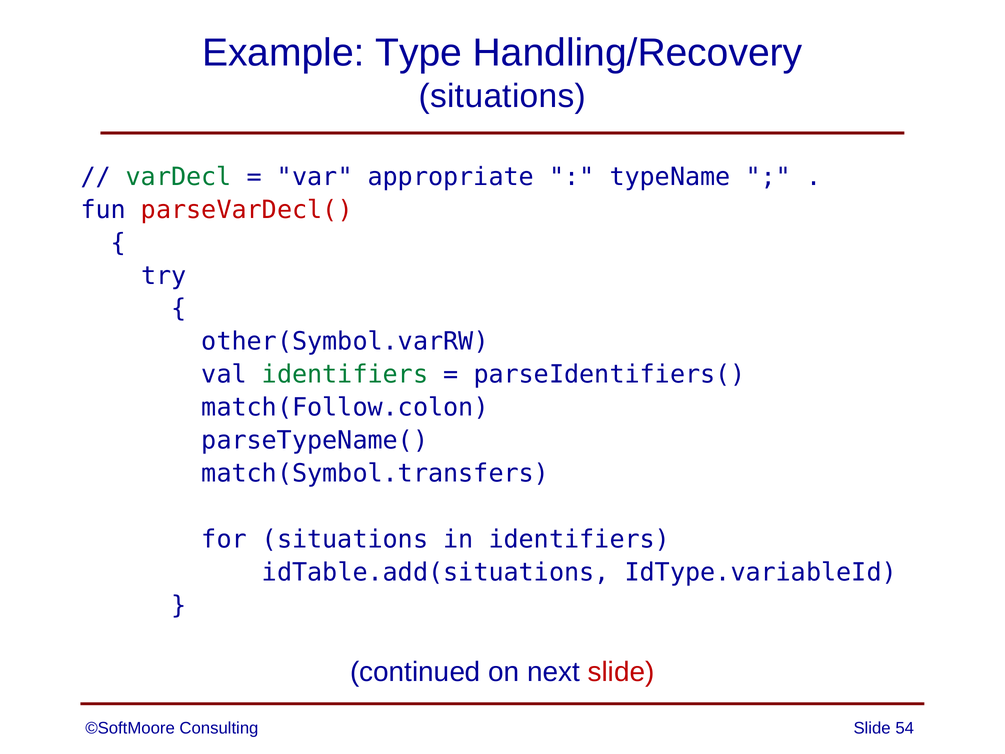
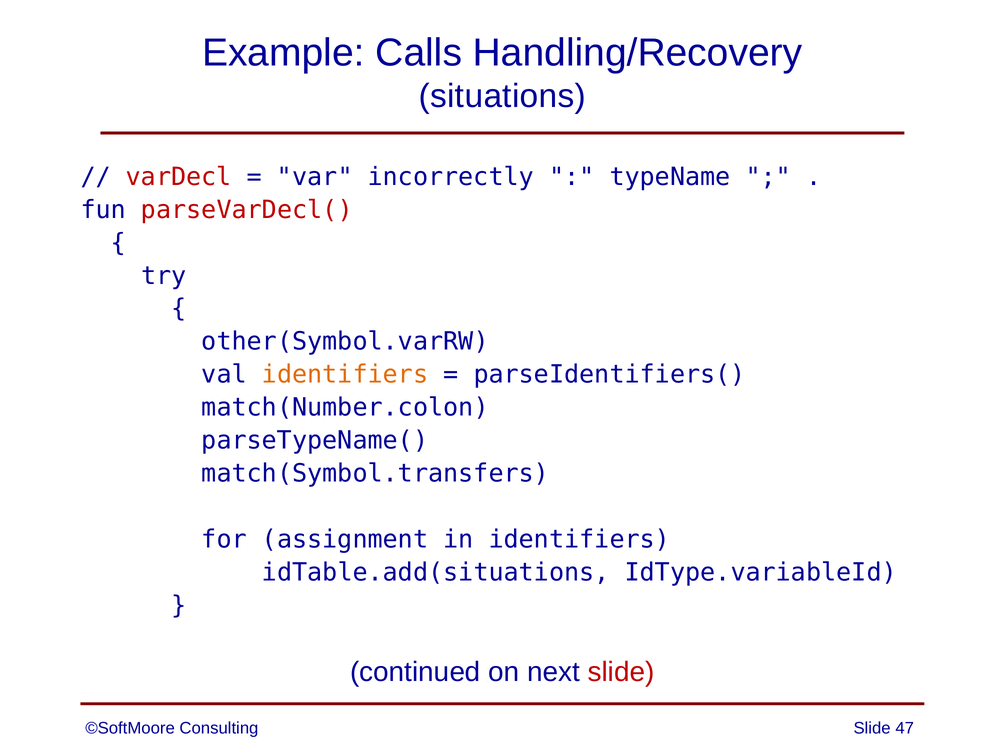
Type: Type -> Calls
varDecl colour: green -> red
appropriate: appropriate -> incorrectly
identifiers at (345, 375) colour: green -> orange
match(Follow.colon: match(Follow.colon -> match(Number.colon
for situations: situations -> assignment
54: 54 -> 47
